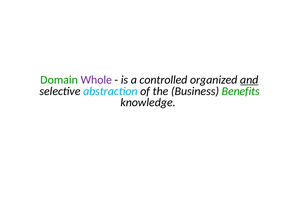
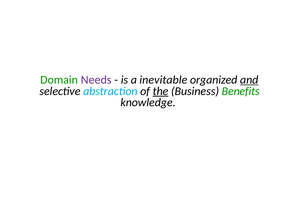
Whole: Whole -> Needs
controlled: controlled -> inevitable
the underline: none -> present
